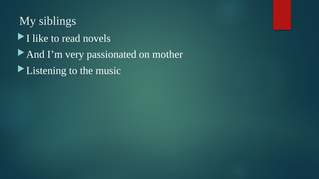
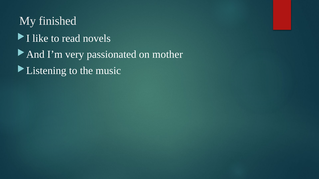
siblings: siblings -> finished
